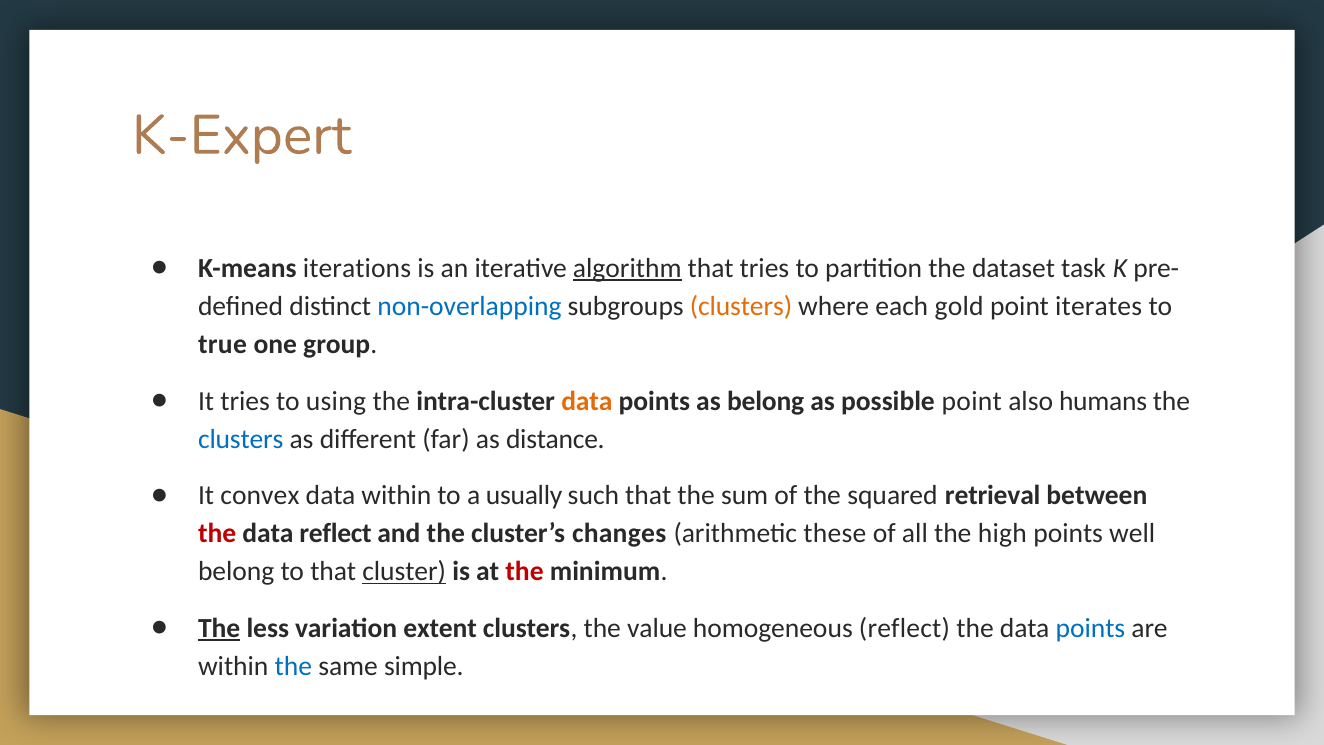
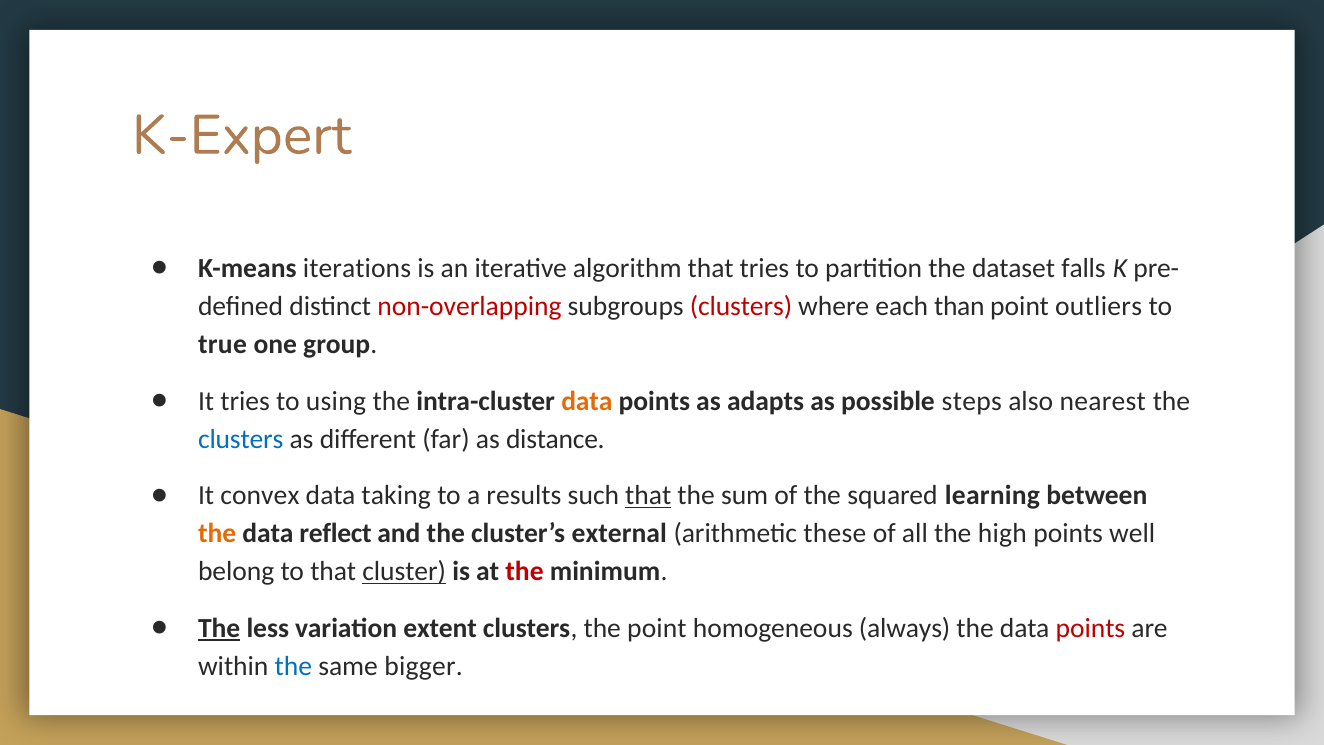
algorithm underline: present -> none
task: task -> falls
non-overlapping colour: blue -> red
clusters at (741, 306) colour: orange -> red
gold: gold -> than
iterates: iterates -> outliers
as belong: belong -> adapts
possible point: point -> steps
humans: humans -> nearest
data within: within -> taking
usually: usually -> results
that at (648, 495) underline: none -> present
retrieval: retrieval -> learning
the at (217, 533) colour: red -> orange
changes: changes -> external
the value: value -> point
homogeneous reflect: reflect -> always
points at (1090, 628) colour: blue -> red
simple: simple -> bigger
